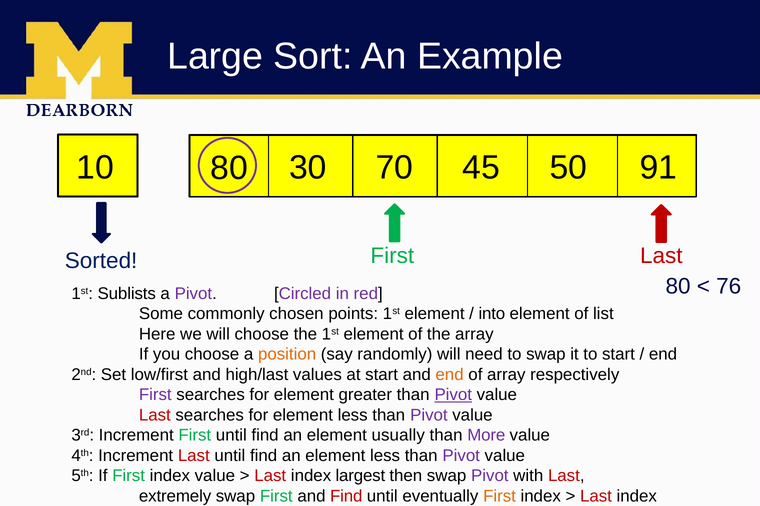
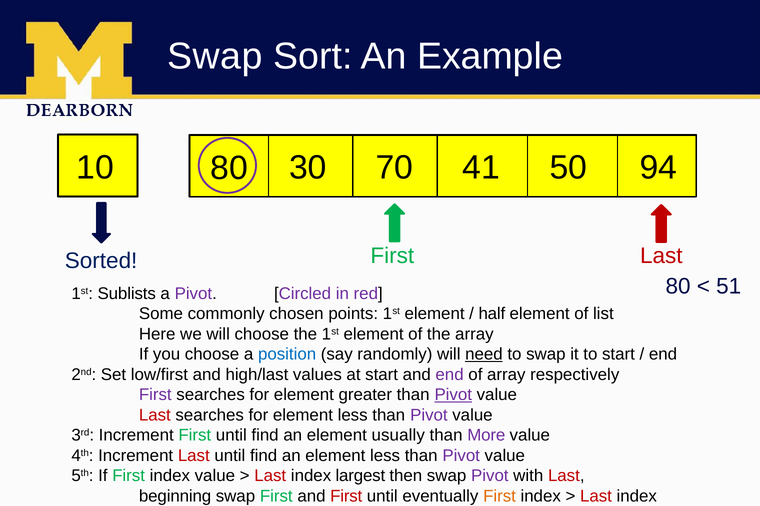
Large at (215, 57): Large -> Swap
45: 45 -> 41
91: 91 -> 94
76: 76 -> 51
into: into -> half
position colour: orange -> blue
need underline: none -> present
end at (450, 375) colour: orange -> purple
extremely: extremely -> beginning
and Find: Find -> First
